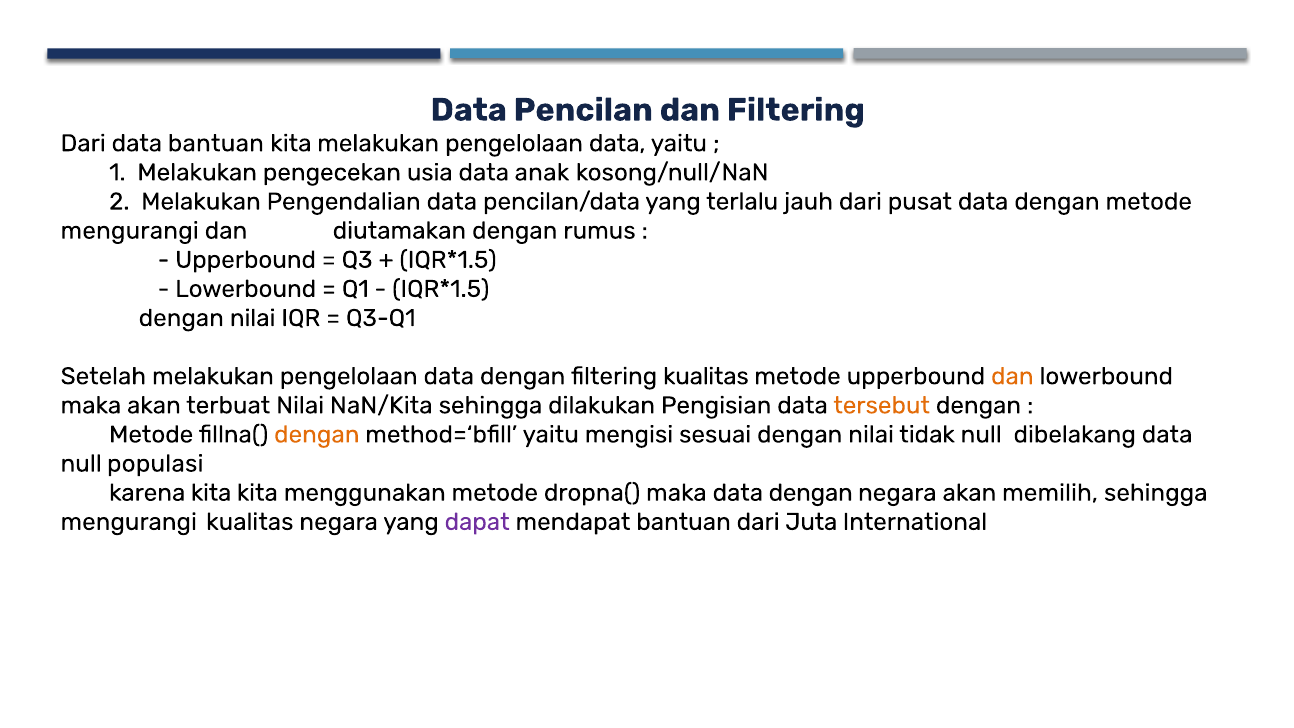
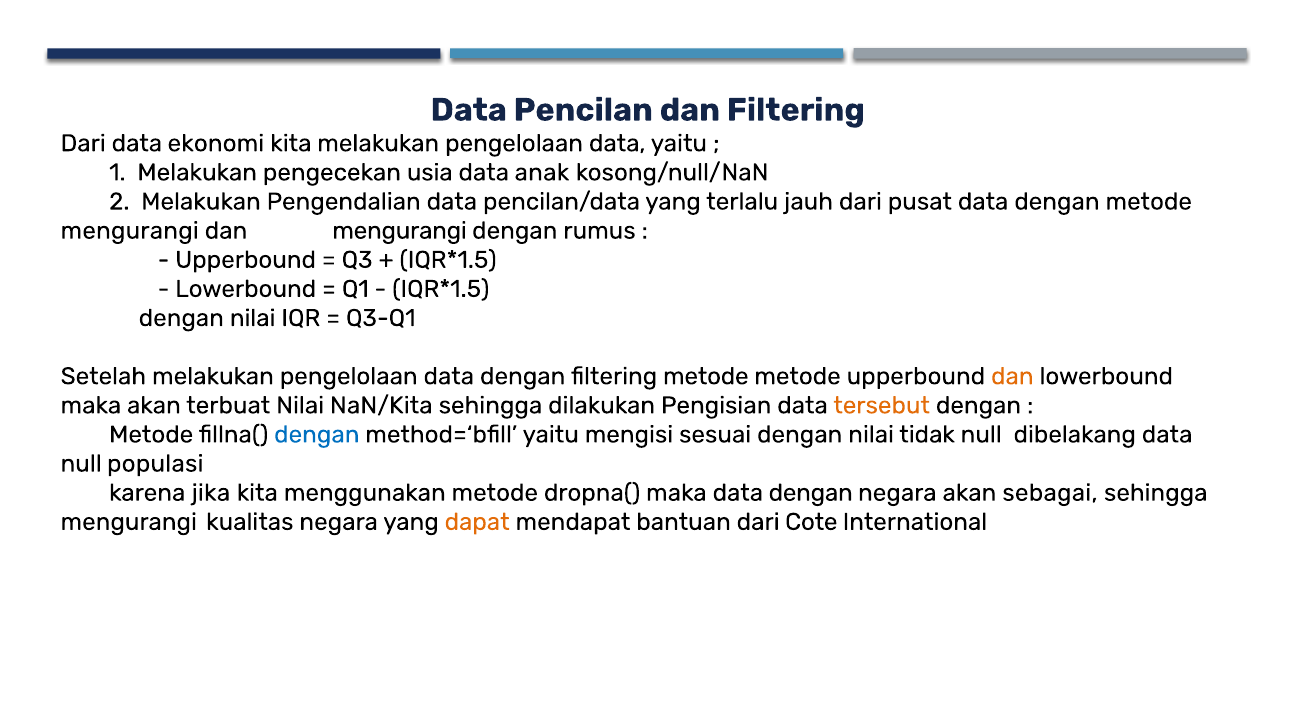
data bantuan: bantuan -> ekonomi
dan diutamakan: diutamakan -> mengurangi
filtering kualitas: kualitas -> metode
dengan at (317, 434) colour: orange -> blue
karena kita: kita -> jika
memilih: memilih -> sebagai
dapat colour: purple -> orange
Juta: Juta -> Cote
